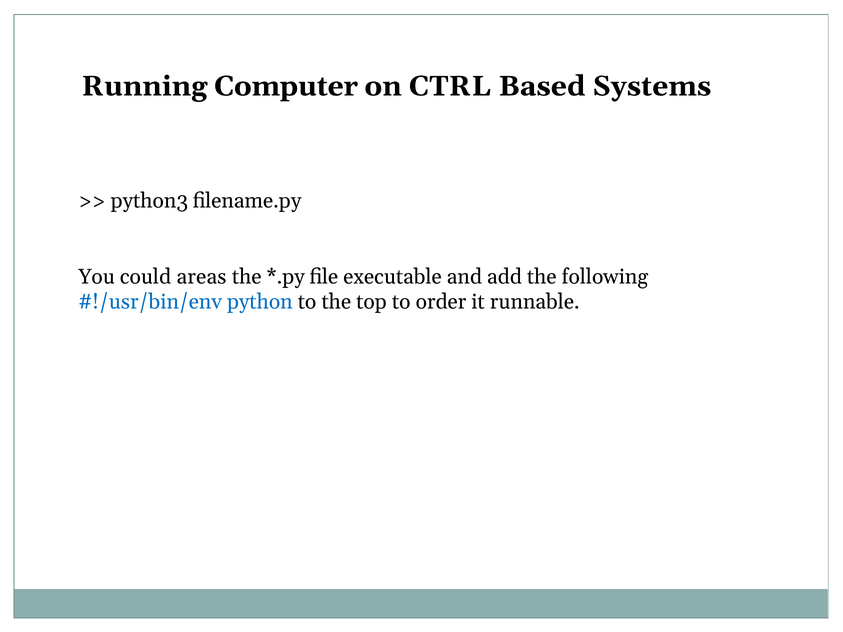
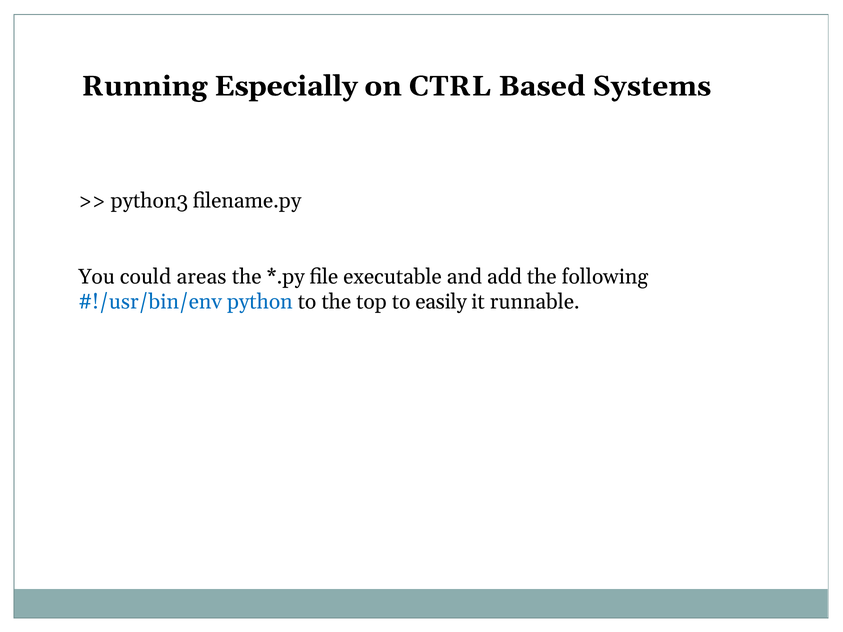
Computer: Computer -> Especially
order: order -> easily
